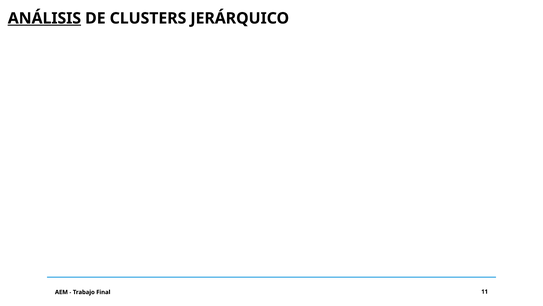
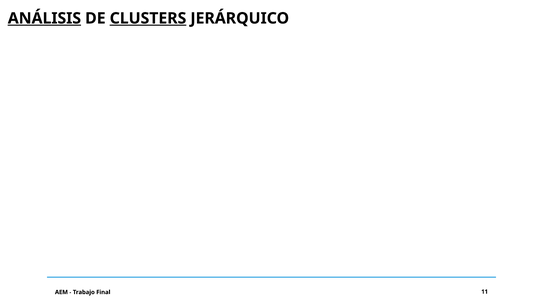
CLUSTERS underline: none -> present
